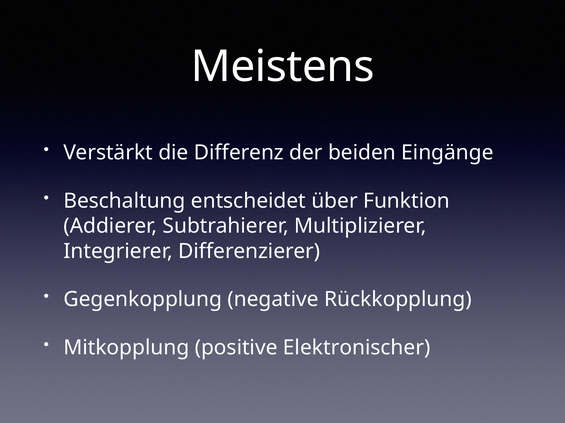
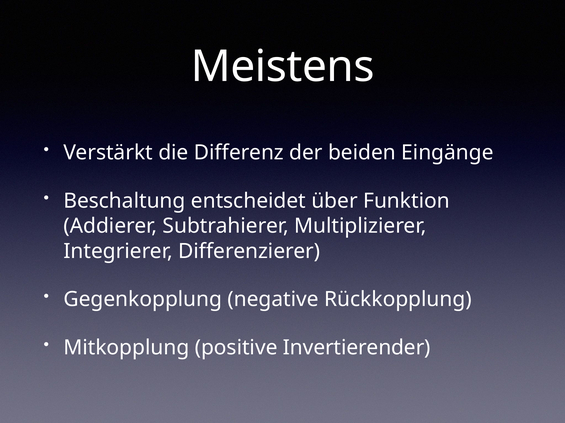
Elektronischer: Elektronischer -> Invertierender
